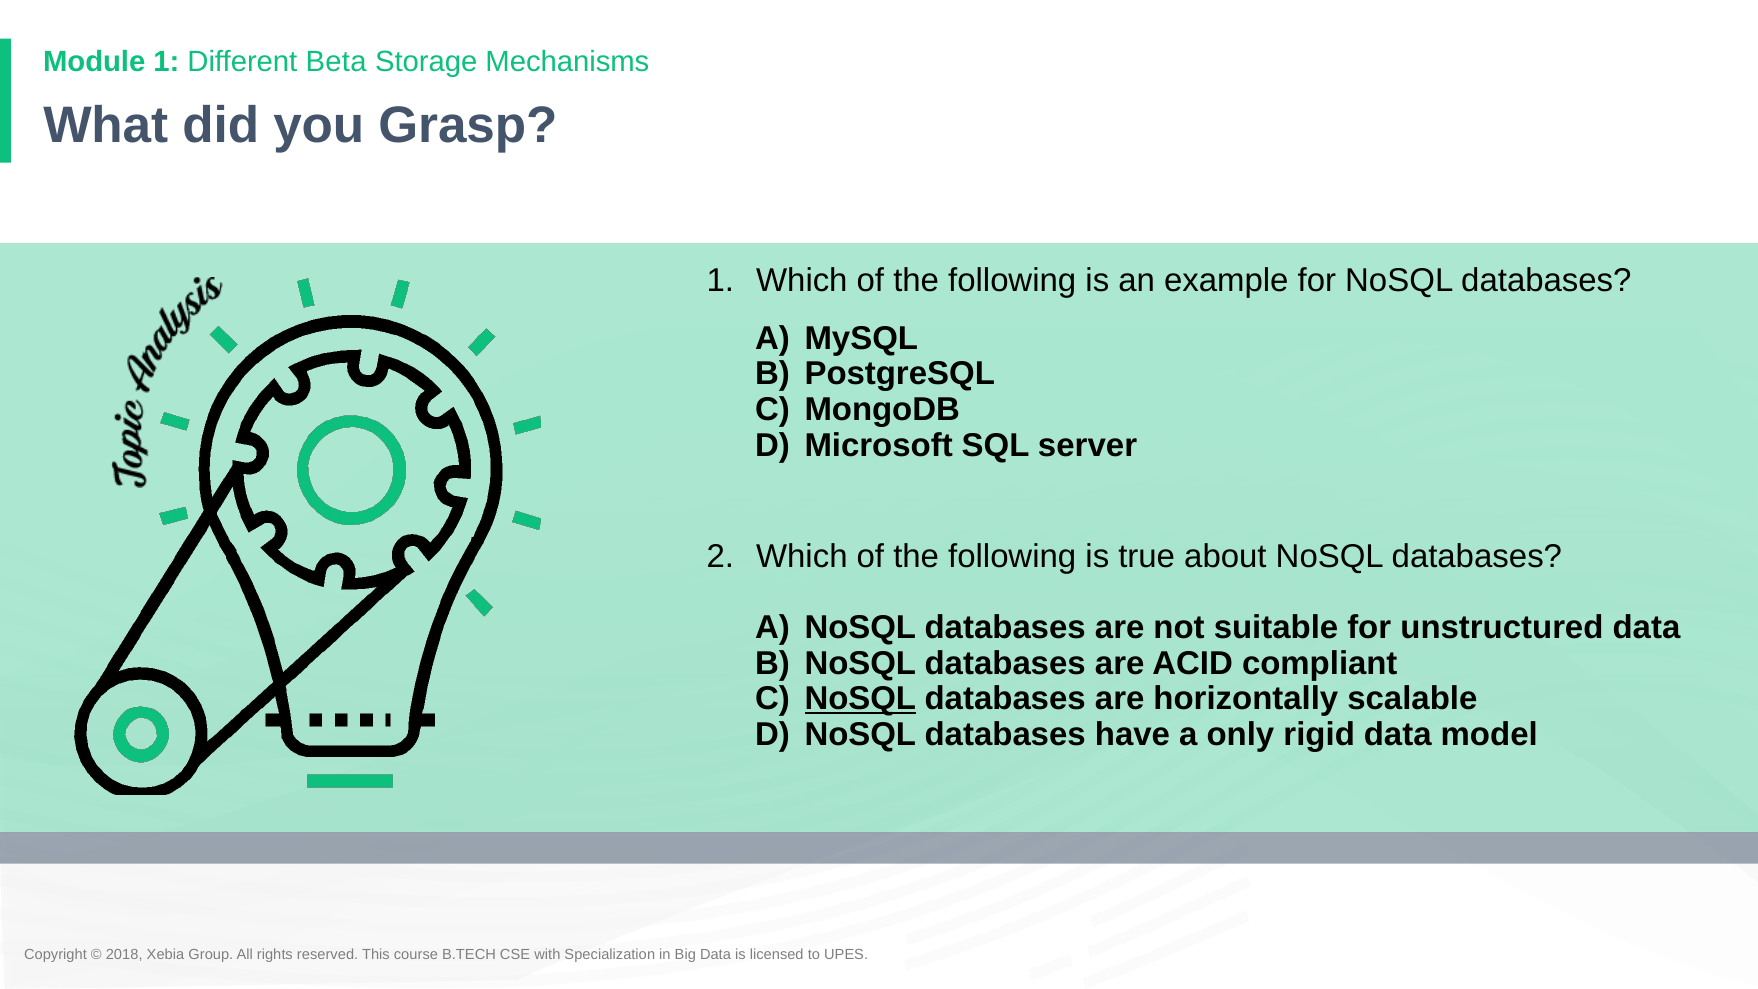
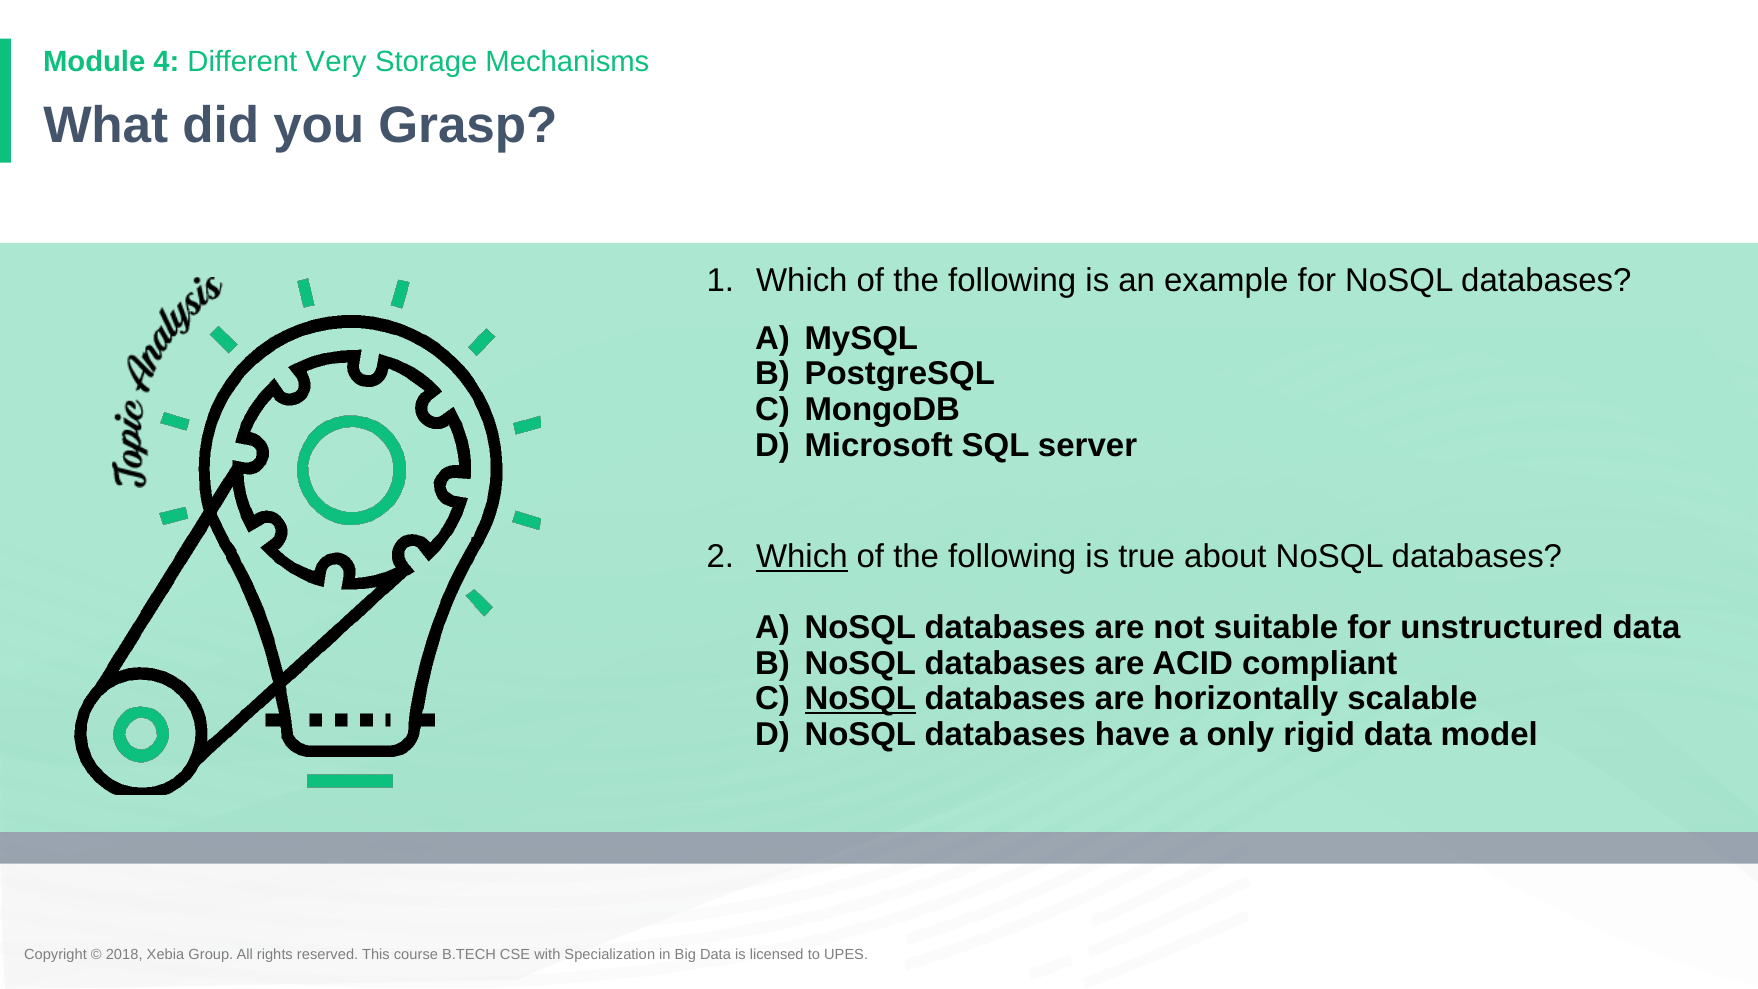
Module 1: 1 -> 4
Beta: Beta -> Very
Which at (802, 557) underline: none -> present
